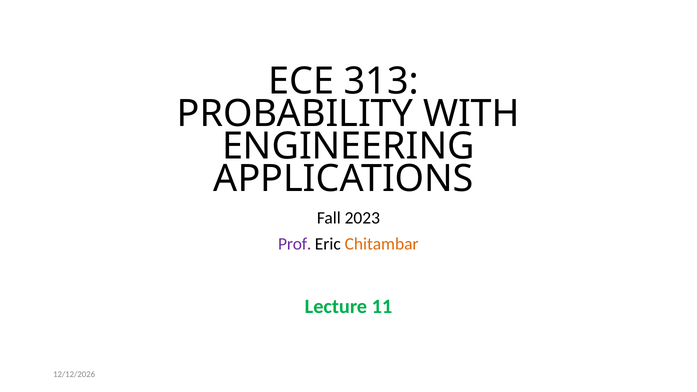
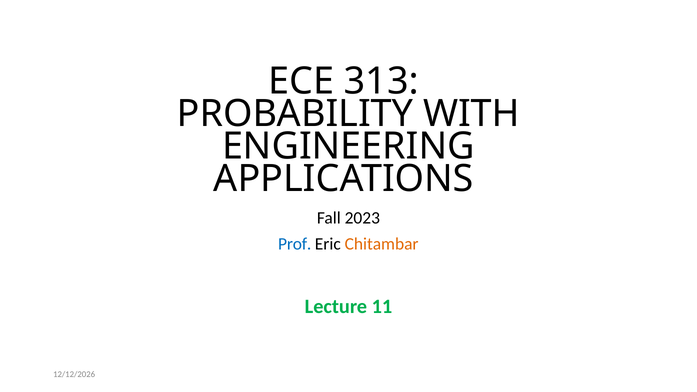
Prof colour: purple -> blue
